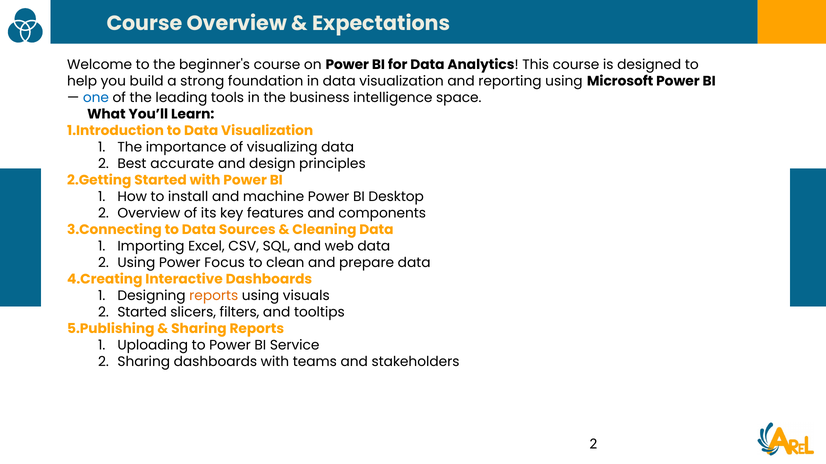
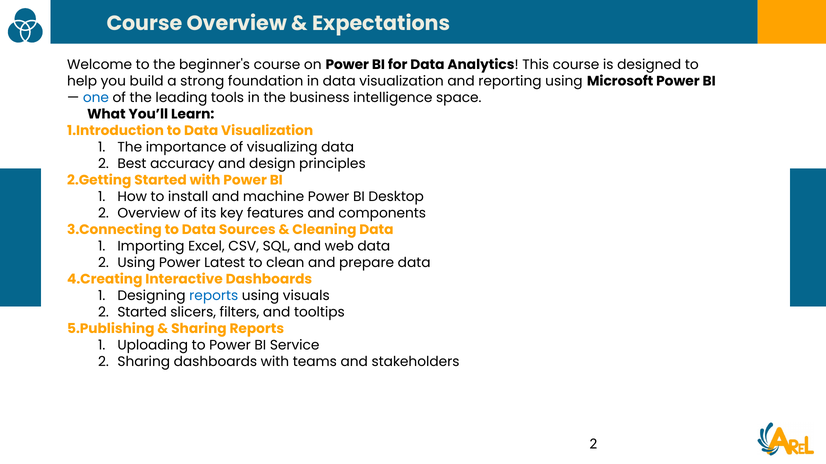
accurate: accurate -> accuracy
Focus: Focus -> Latest
reports at (214, 296) colour: orange -> blue
